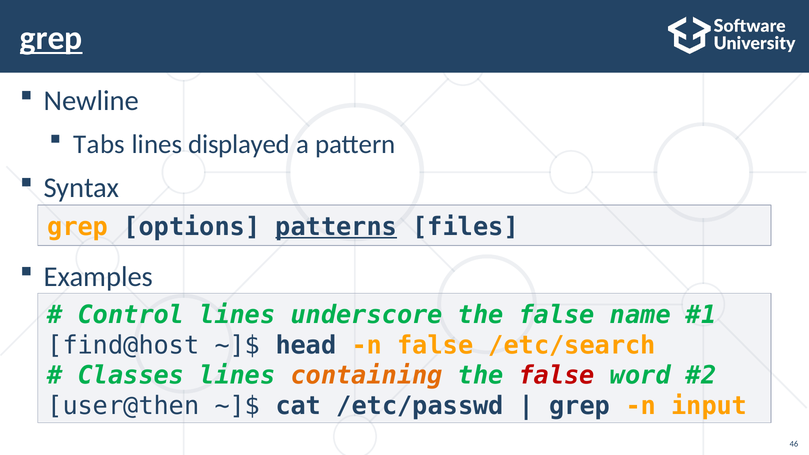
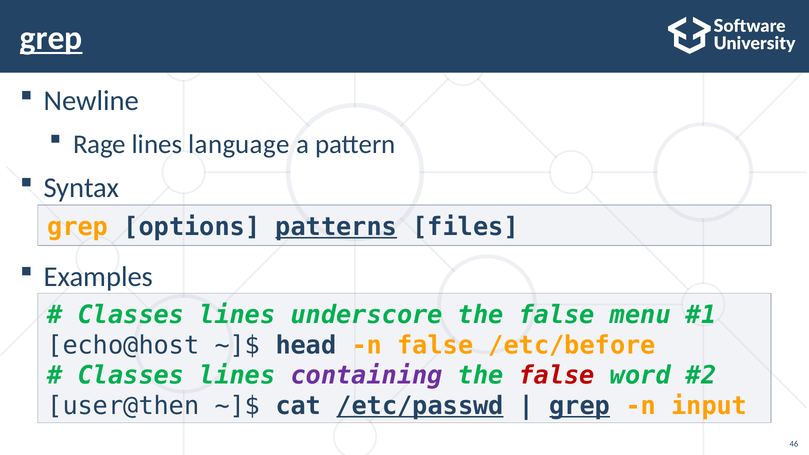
Tabs: Tabs -> Rage
displayed: displayed -> language
Control at (131, 315): Control -> Classes
name: name -> menu
find@host: find@host -> echo@host
/etc/search: /etc/search -> /etc/before
containing colour: orange -> purple
/etc/passwd underline: none -> present
grep at (580, 406) underline: none -> present
